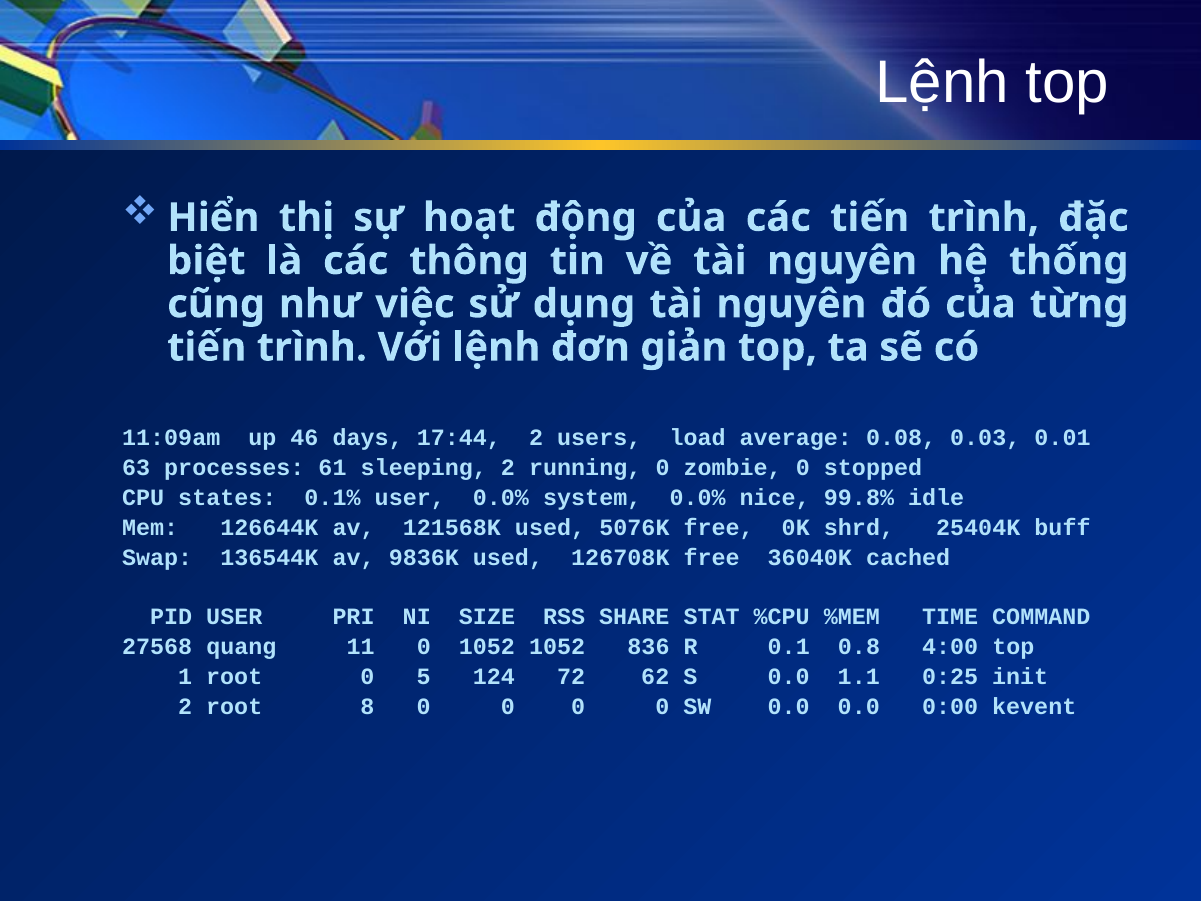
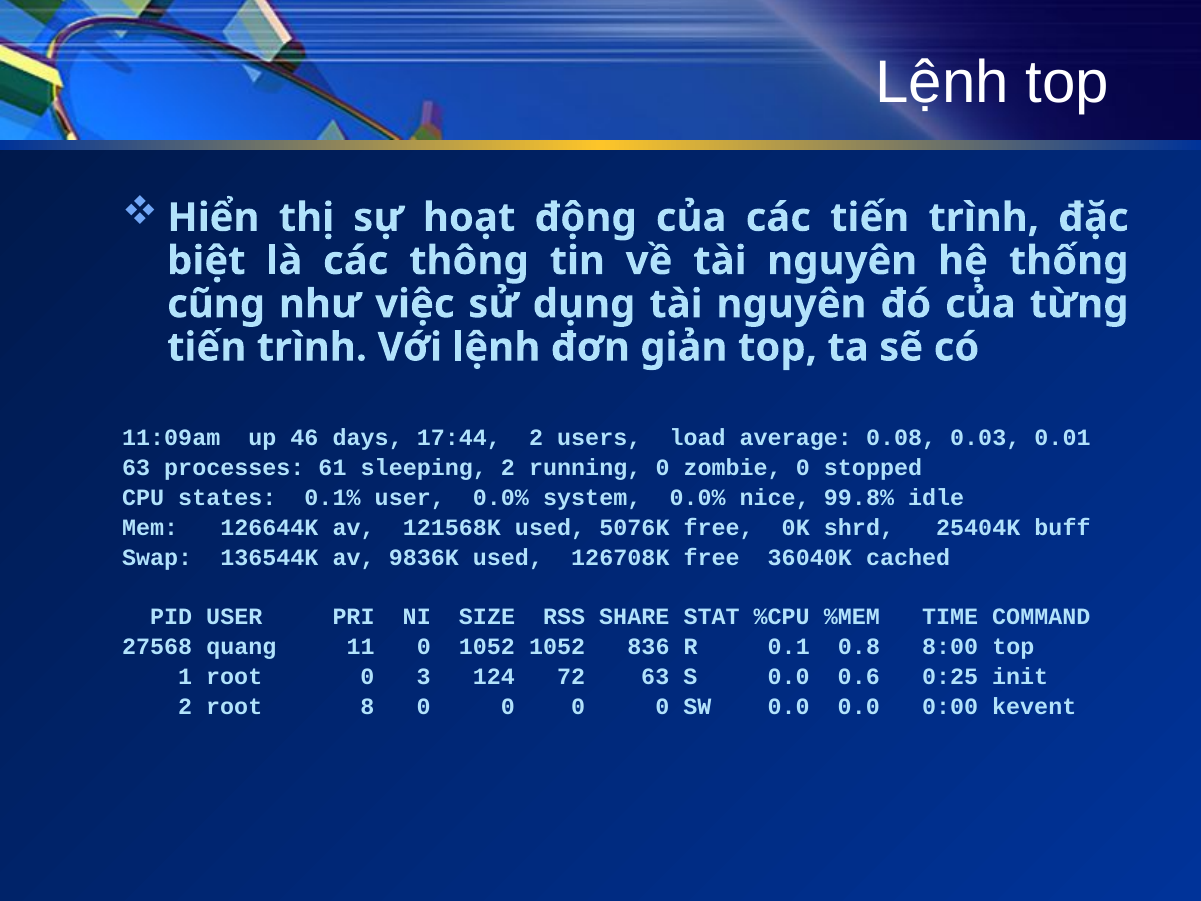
4:00: 4:00 -> 8:00
5: 5 -> 3
72 62: 62 -> 63
1.1: 1.1 -> 0.6
